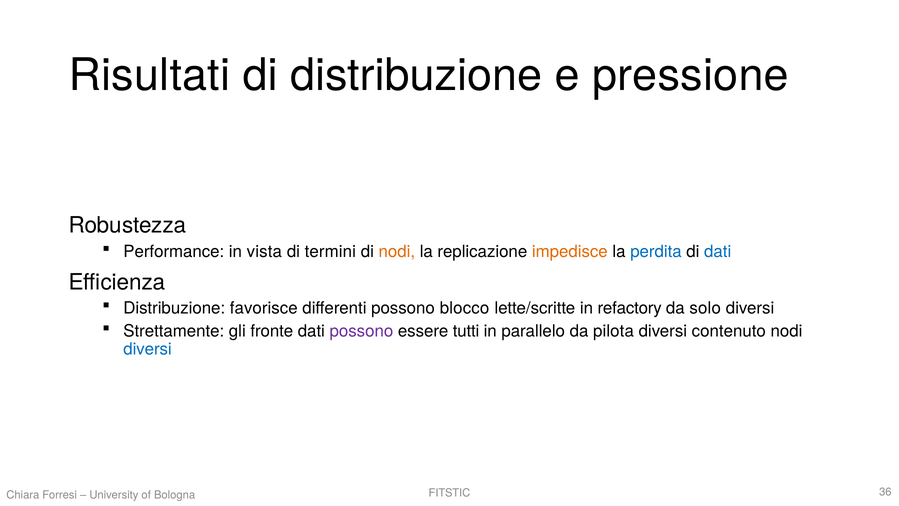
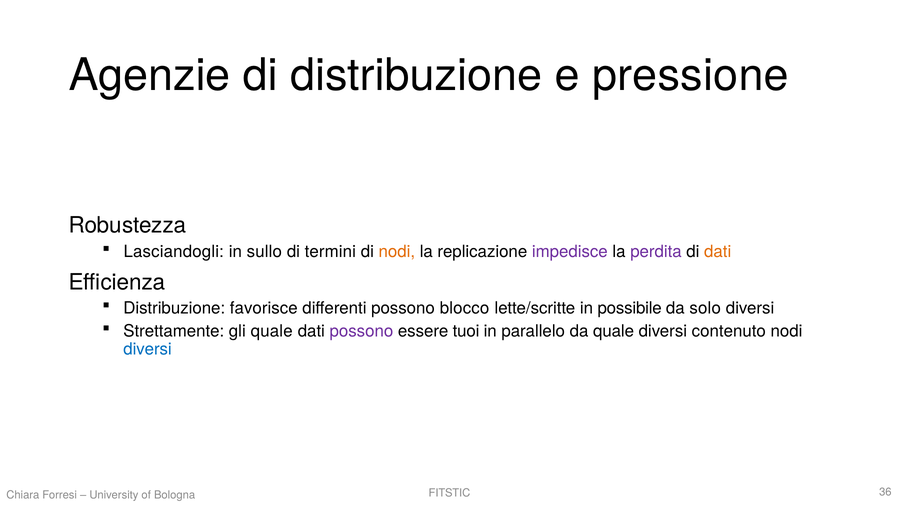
Risultati: Risultati -> Agenzie
Performance: Performance -> Lasciandogli
vista: vista -> sullo
impedisce colour: orange -> purple
perdita colour: blue -> purple
dati at (718, 251) colour: blue -> orange
refactory: refactory -> possibile
gli fronte: fronte -> quale
tutti: tutti -> tuoi
da pilota: pilota -> quale
